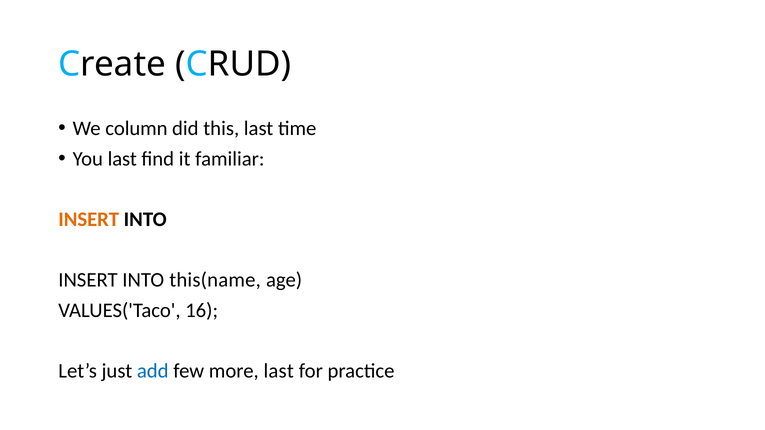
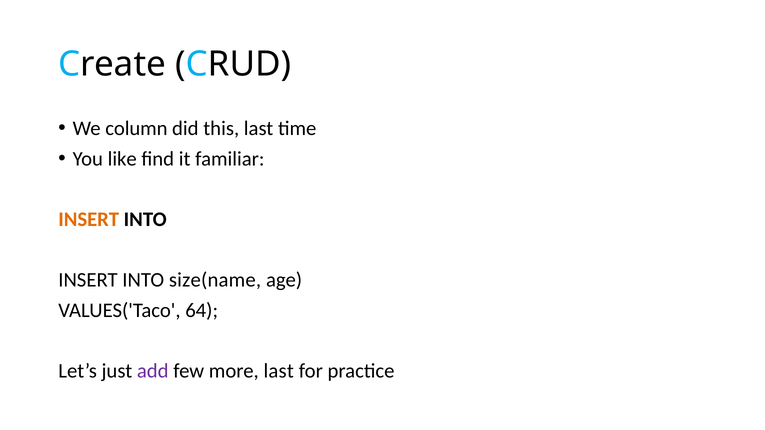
You last: last -> like
this(name: this(name -> size(name
16: 16 -> 64
add colour: blue -> purple
